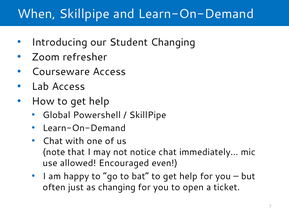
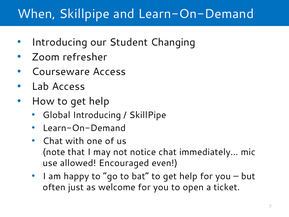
Global Powershell: Powershell -> Introducing
as changing: changing -> welcome
